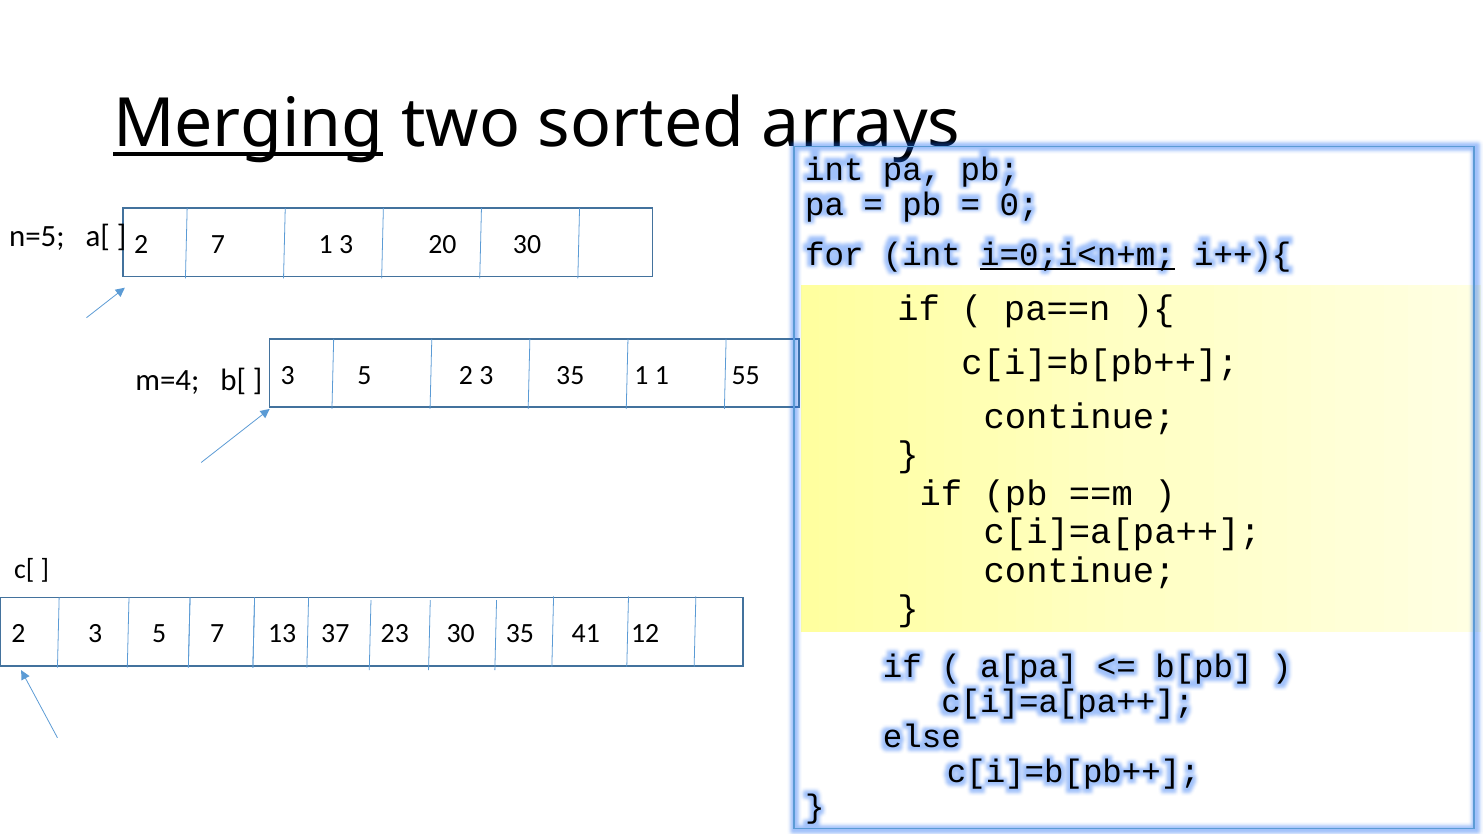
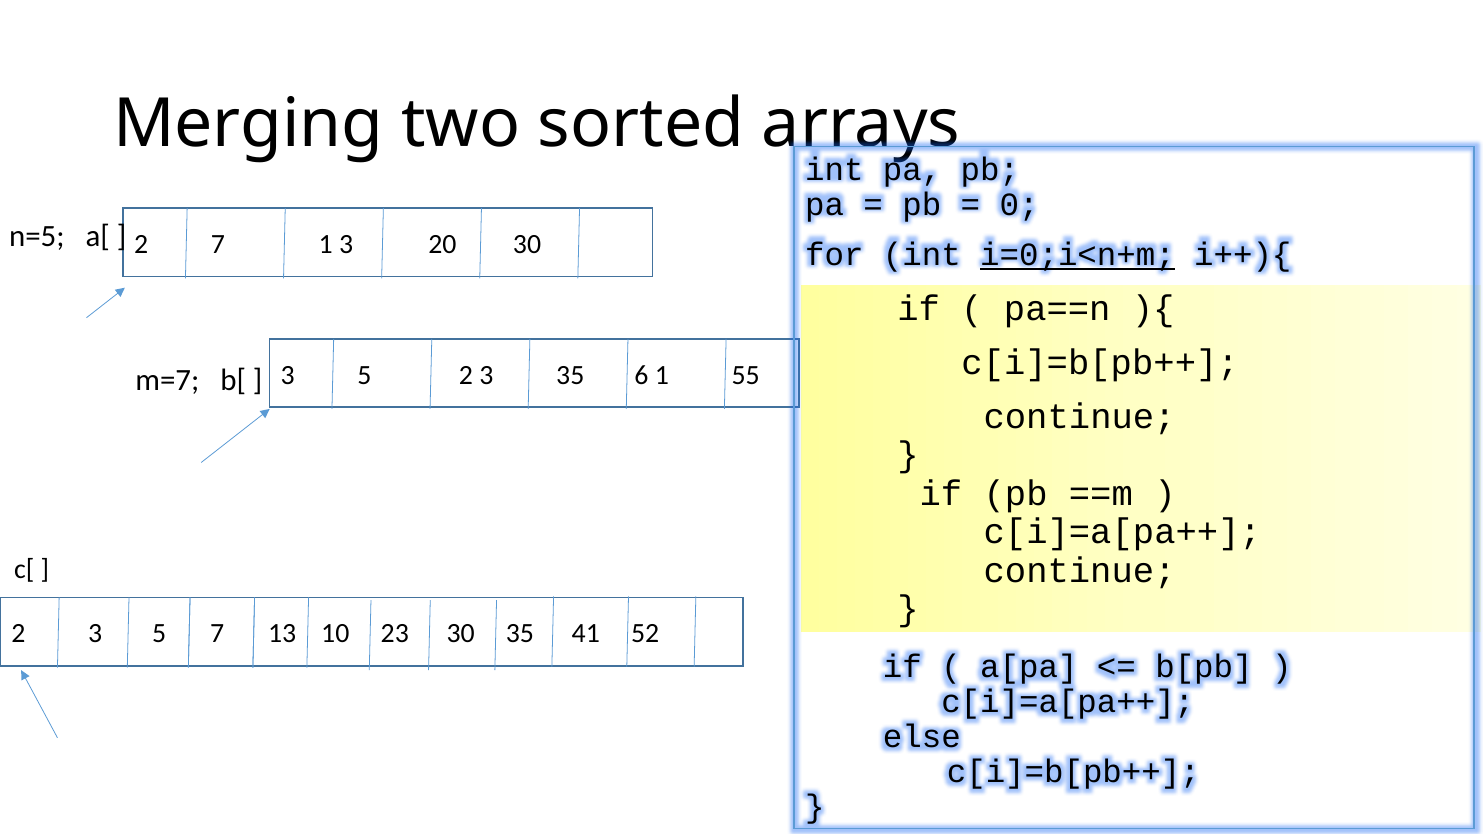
Merging underline: present -> none
35 1: 1 -> 6
m=4: m=4 -> m=7
37: 37 -> 10
12: 12 -> 52
